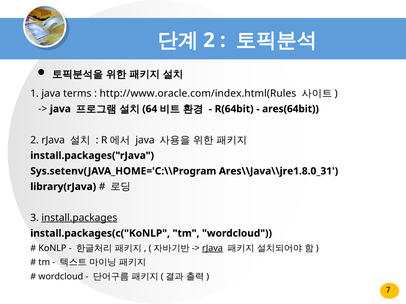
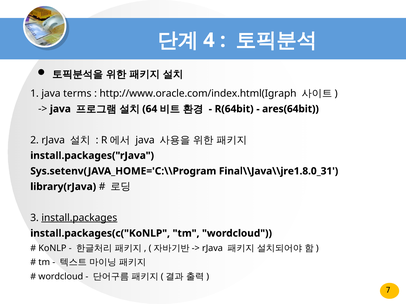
2 at (209, 40): 2 -> 4
http://www.oracle.com/index.html(Rules: http://www.oracle.com/index.html(Rules -> http://www.oracle.com/index.html(Igraph
Ares\\Java\\jre1.8.0_31: Ares\\Java\\jre1.8.0_31 -> Final\\Java\\jre1.8.0_31
rJava at (212, 248) underline: present -> none
